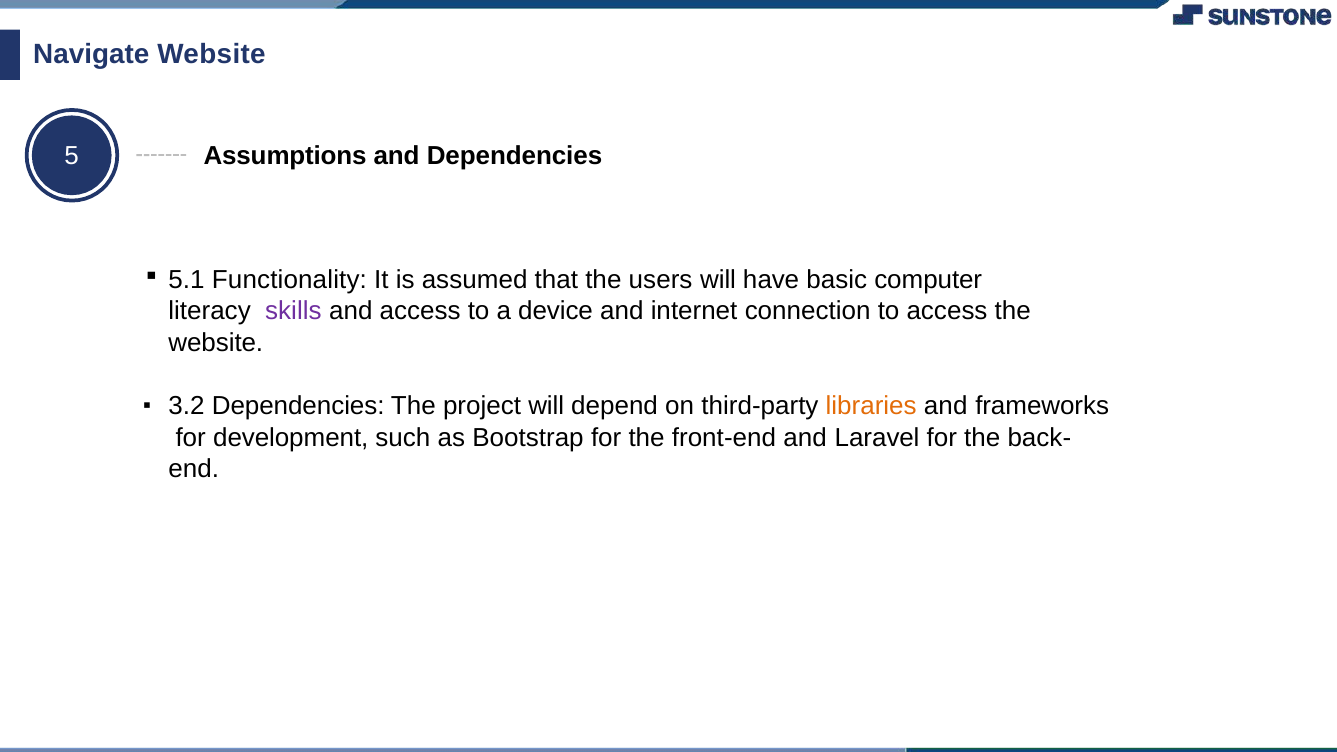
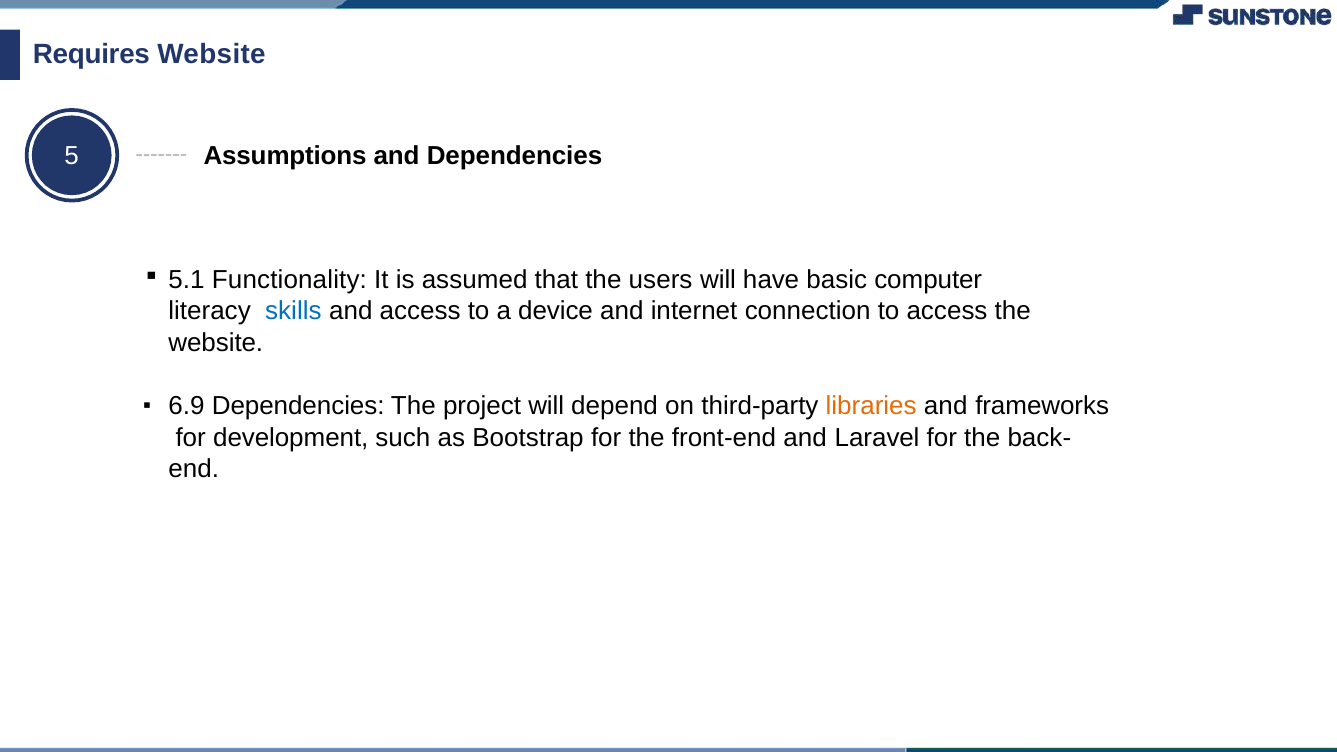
Navigate: Navigate -> Requires
skills colour: purple -> blue
3.2: 3.2 -> 6.9
